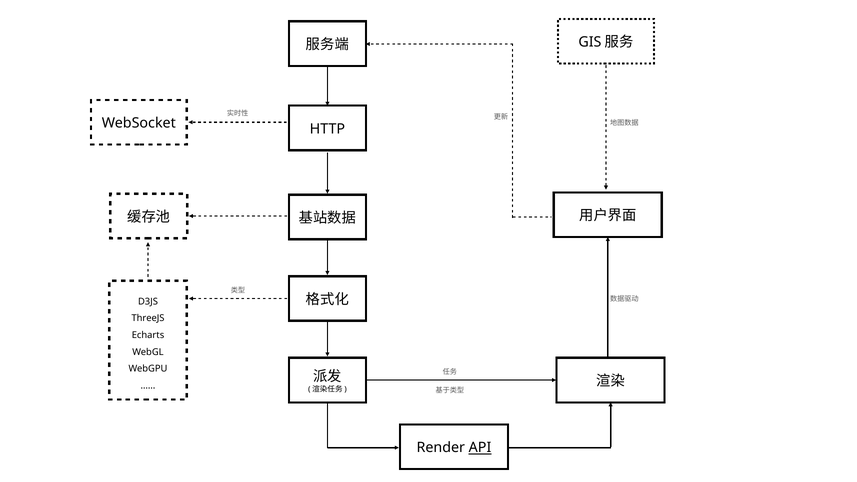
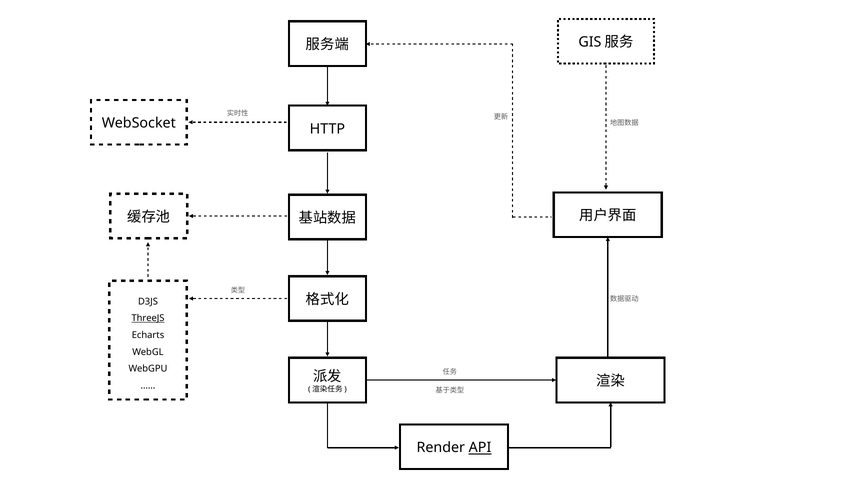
ThreeJS underline: none -> present
